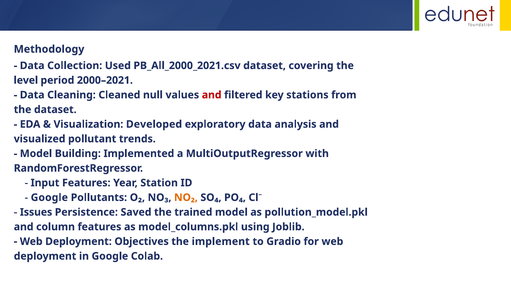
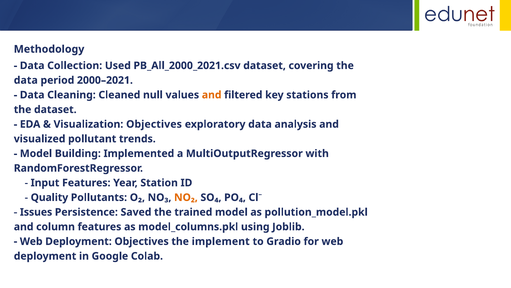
level at (26, 80): level -> data
and at (212, 95) colour: red -> orange
Visualization Developed: Developed -> Objectives
Google at (49, 197): Google -> Quality
